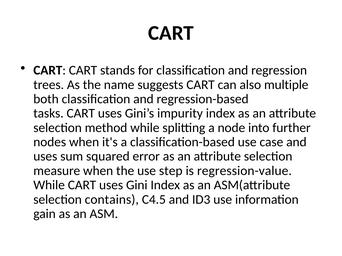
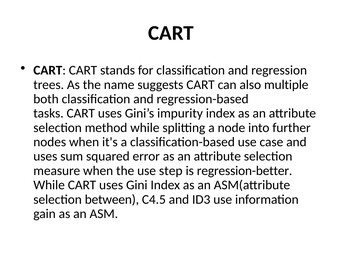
regression-value: regression-value -> regression-better
contains: contains -> between
